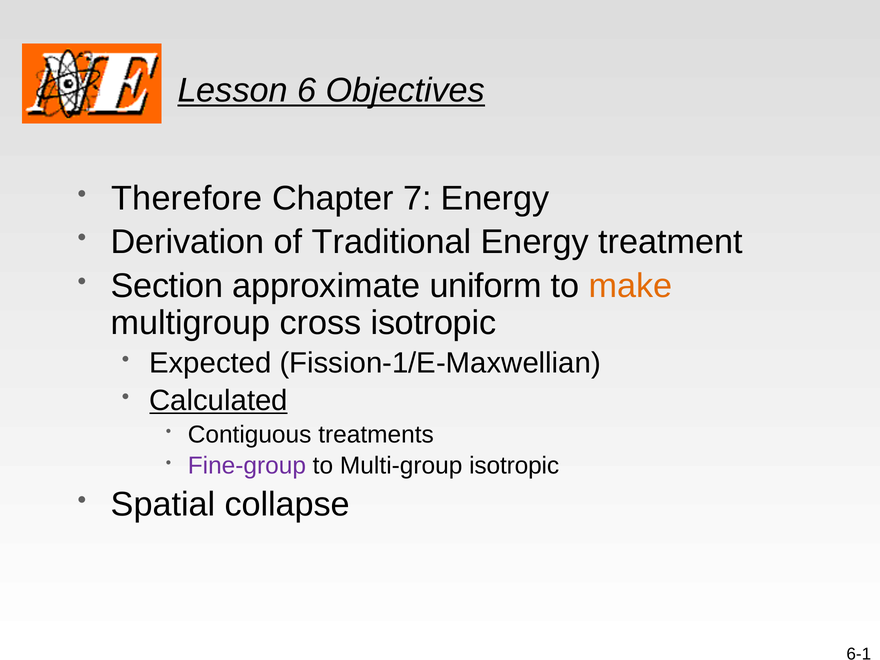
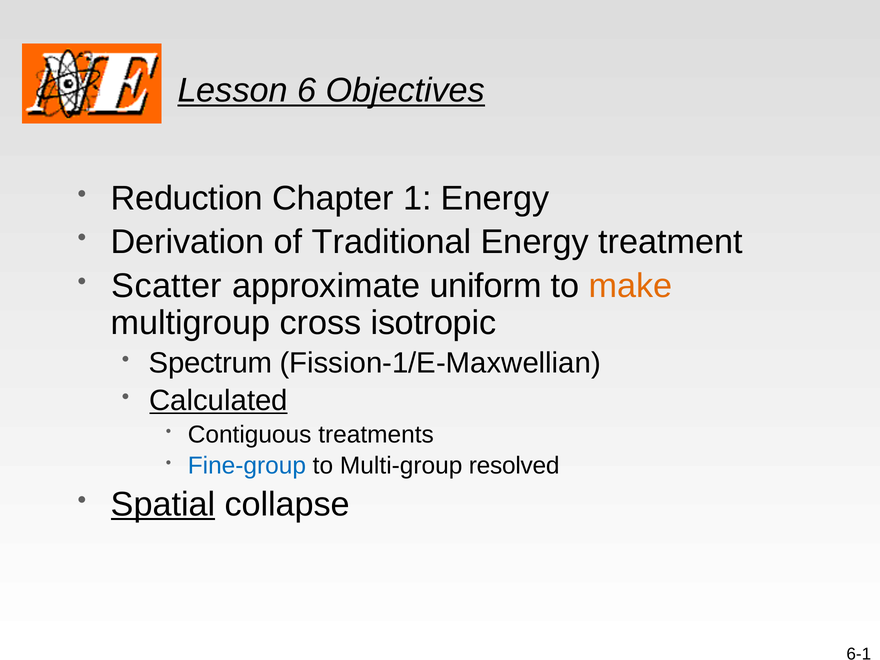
Therefore: Therefore -> Reduction
7: 7 -> 1
Section: Section -> Scatter
Expected: Expected -> Spectrum
Fine-group colour: purple -> blue
Multi-group isotropic: isotropic -> resolved
Spatial underline: none -> present
